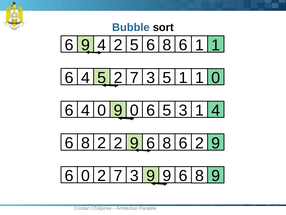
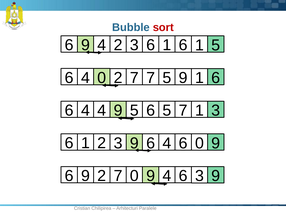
sort colour: black -> red
5 at (134, 45): 5 -> 3
8 at (167, 45): 8 -> 1
6 1 1: 1 -> 5
4 5: 5 -> 0
3 at (151, 78): 3 -> 7
5 1: 1 -> 9
0 at (216, 78): 0 -> 6
4 0: 0 -> 4
9 0: 0 -> 5
5 3: 3 -> 7
1 4: 4 -> 3
8 at (85, 143): 8 -> 1
2 at (118, 143): 2 -> 3
8 at (167, 143): 8 -> 4
6 2: 2 -> 0
0 at (85, 175): 0 -> 9
3 at (134, 175): 3 -> 0
9 at (167, 175): 9 -> 4
8 at (199, 175): 8 -> 3
